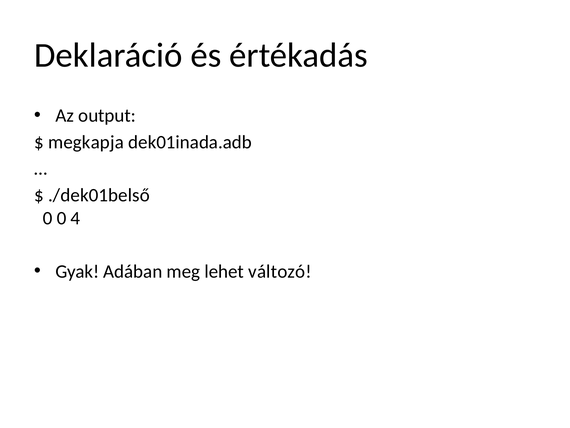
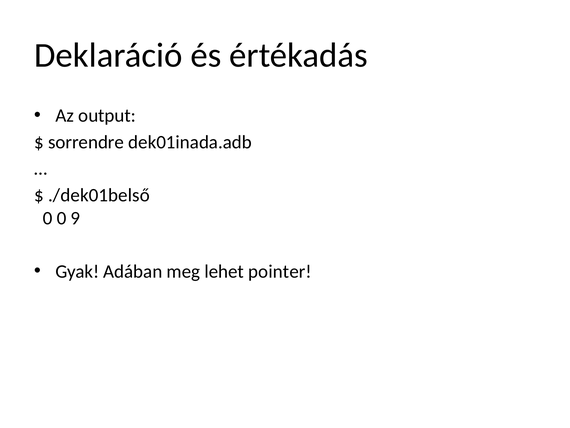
megkapja: megkapja -> sorrendre
4: 4 -> 9
változó: változó -> pointer
